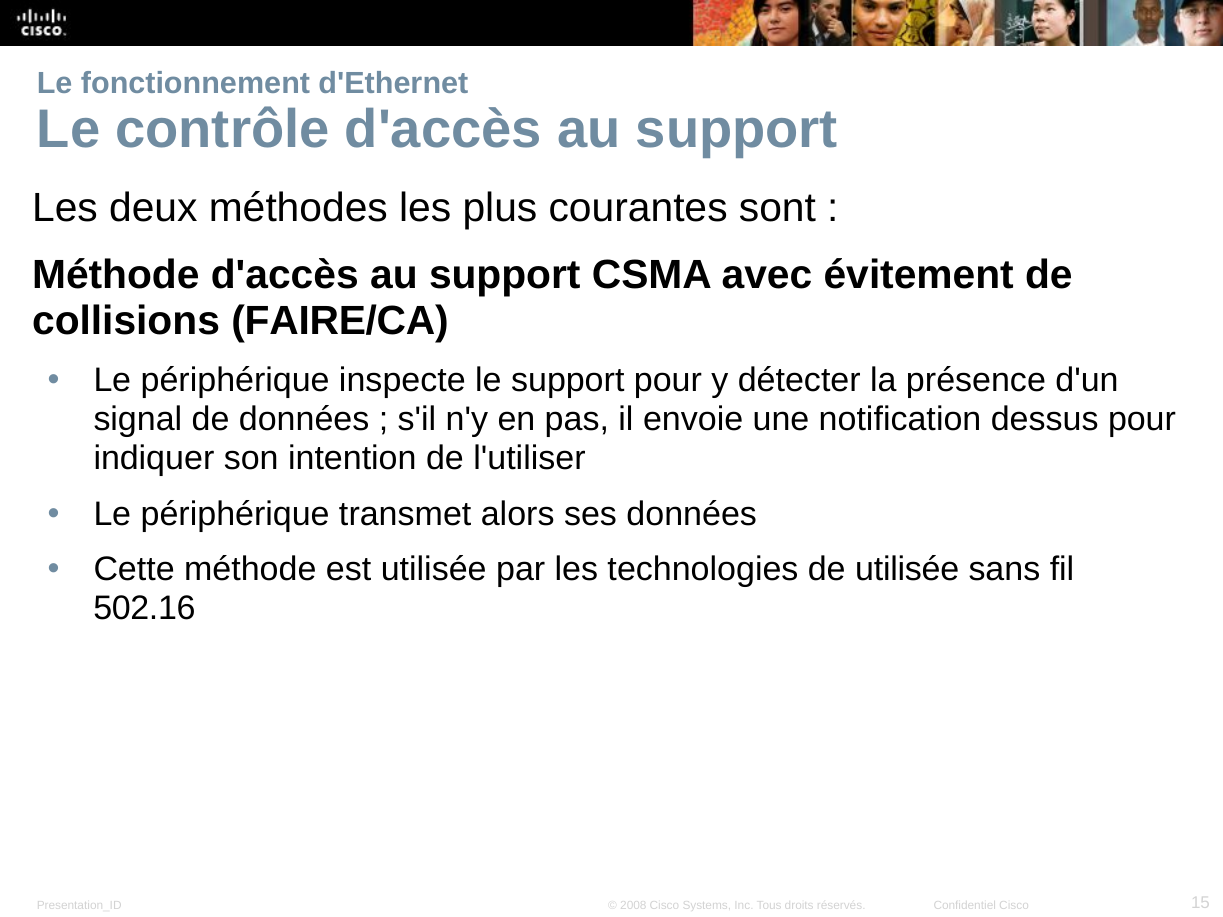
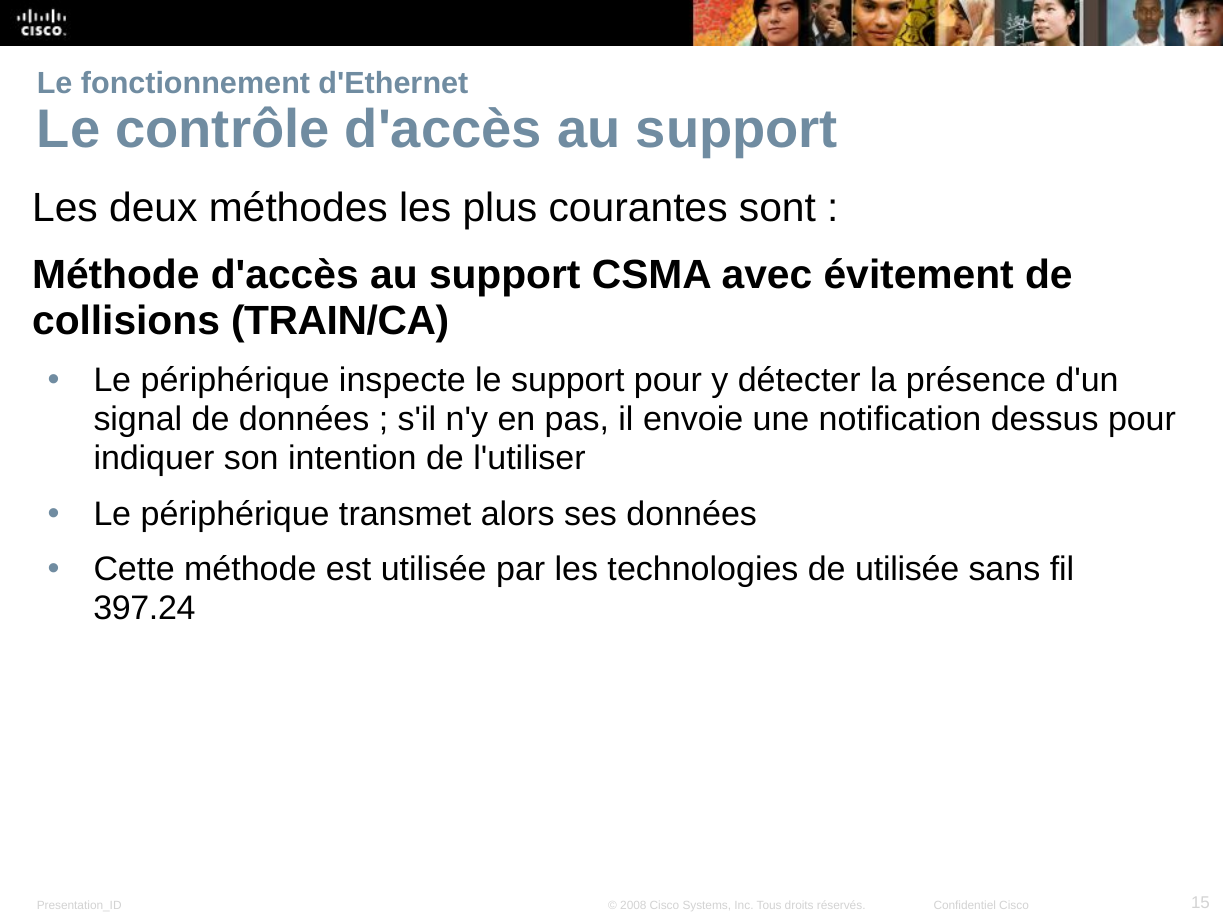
FAIRE/CA: FAIRE/CA -> TRAIN/CA
502.16: 502.16 -> 397.24
